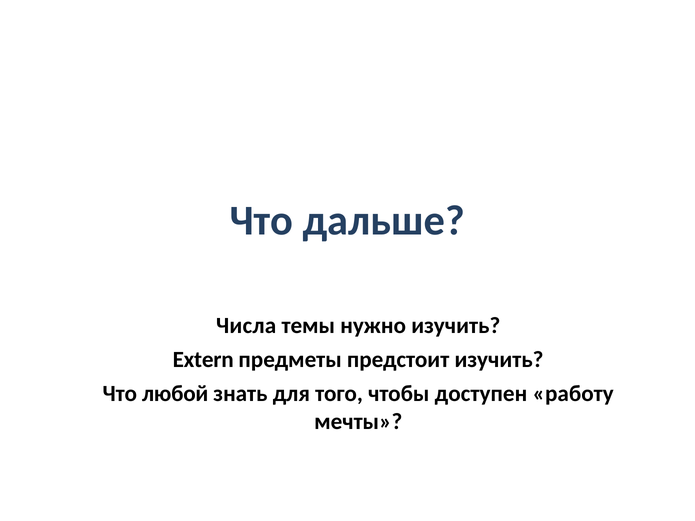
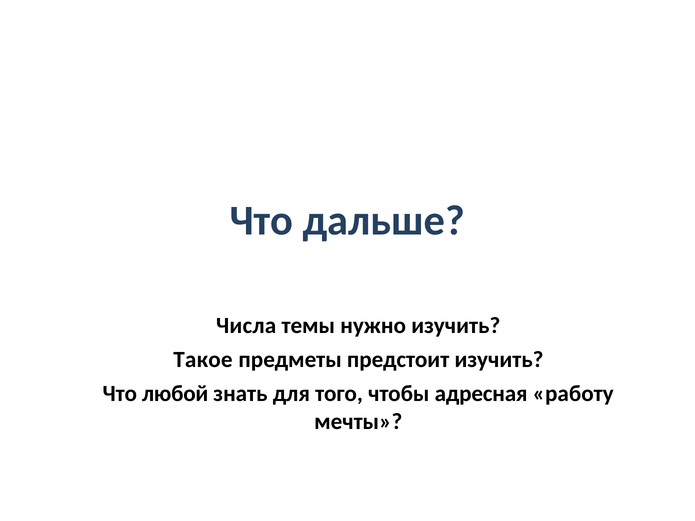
Extern: Extern -> Такое
доступен: доступен -> адресная
